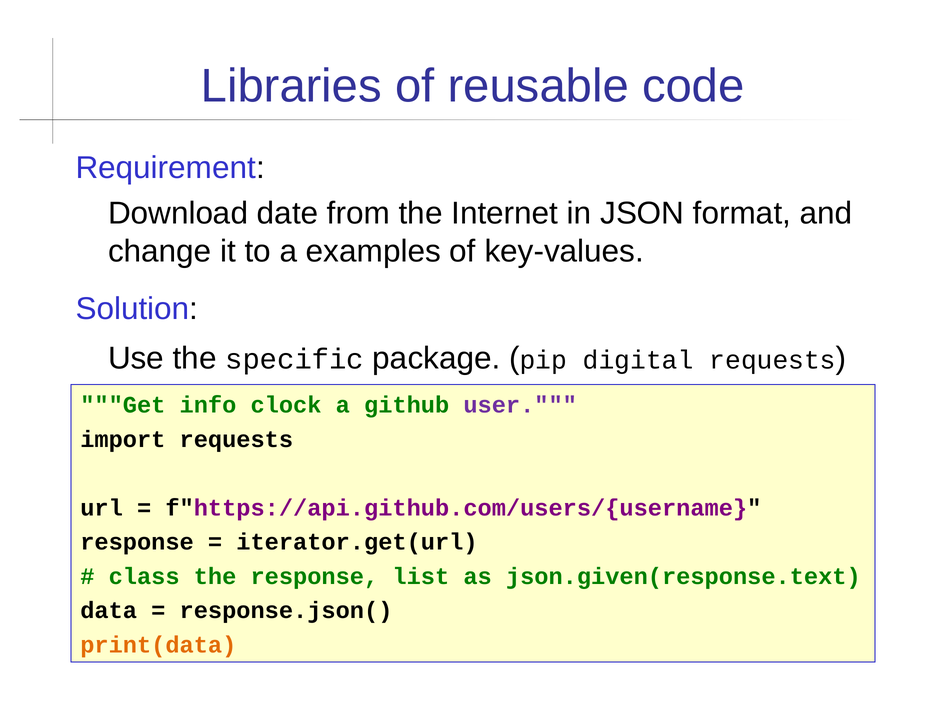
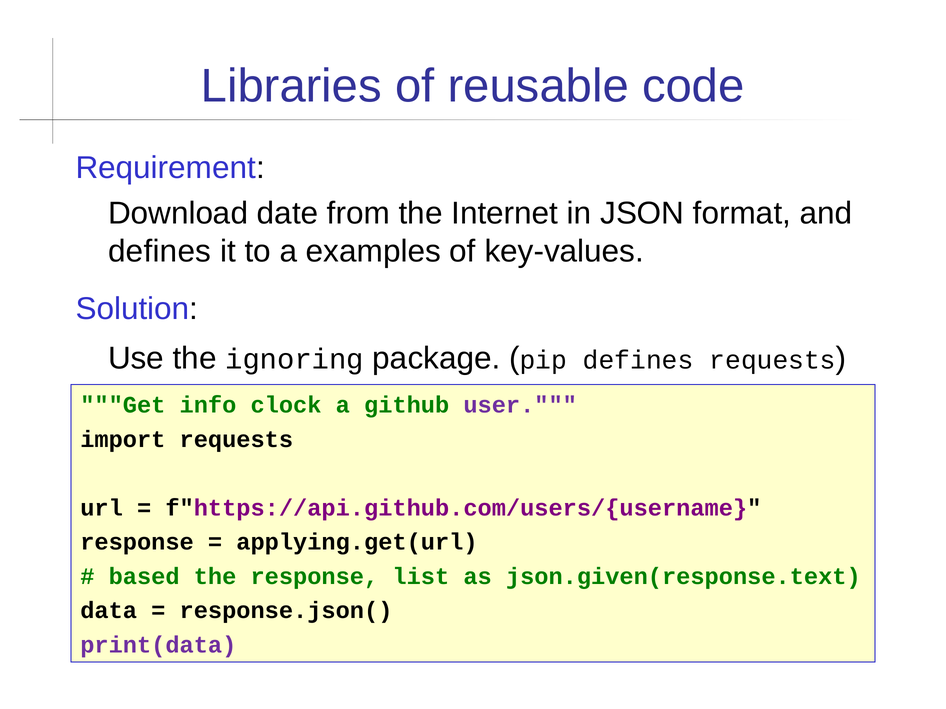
change at (160, 251): change -> defines
specific: specific -> ignoring
pip digital: digital -> defines
iterator.get(url: iterator.get(url -> applying.get(url
class: class -> based
print(data colour: orange -> purple
